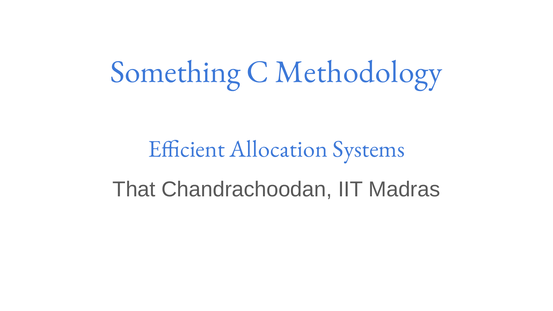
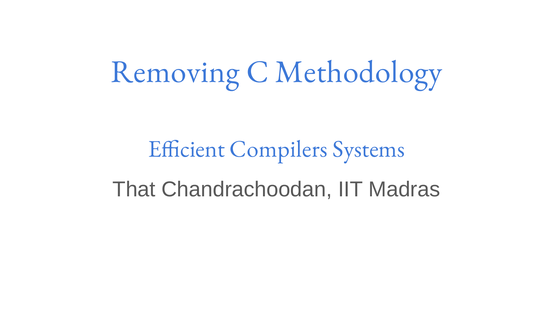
Something: Something -> Removing
Allocation: Allocation -> Compilers
